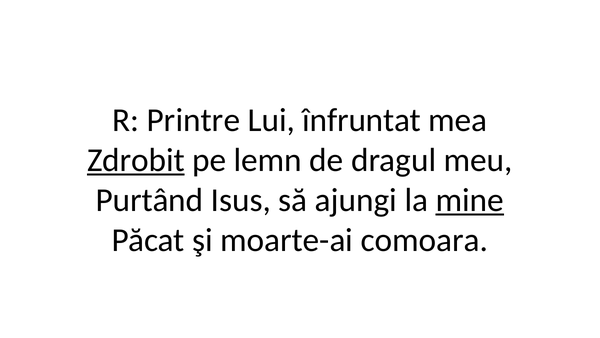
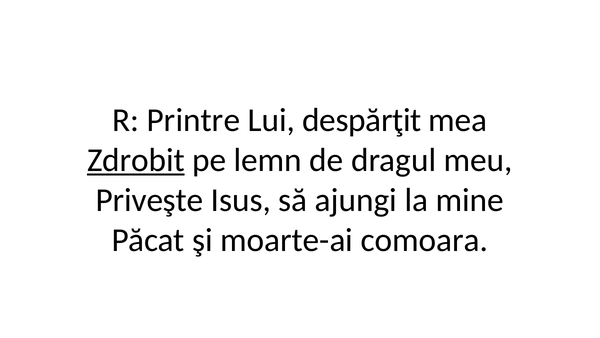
înfruntat: înfruntat -> despărţit
Purtând: Purtând -> Priveşte
mine underline: present -> none
